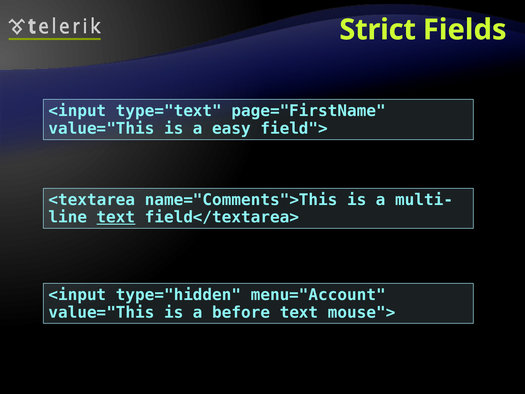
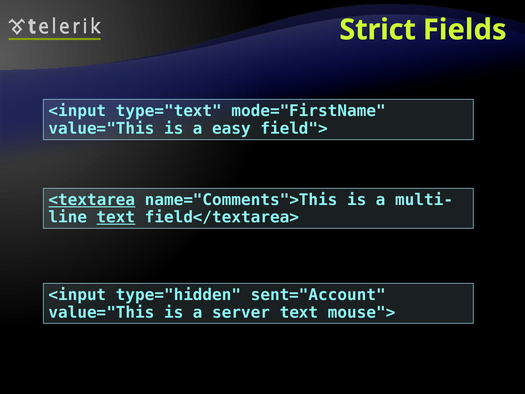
page="FirstName: page="FirstName -> mode="FirstName
<textarea underline: none -> present
menu="Account: menu="Account -> sent="Account
before: before -> server
